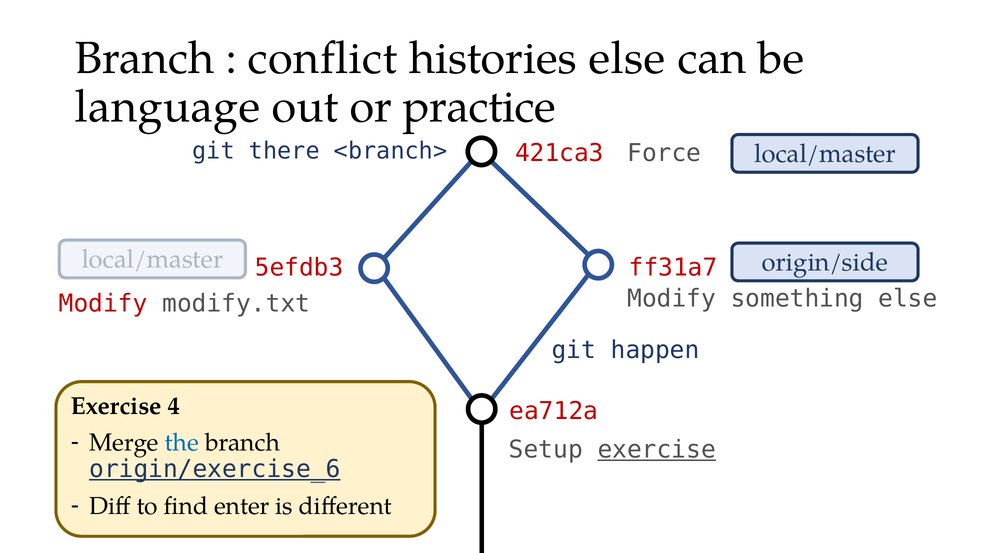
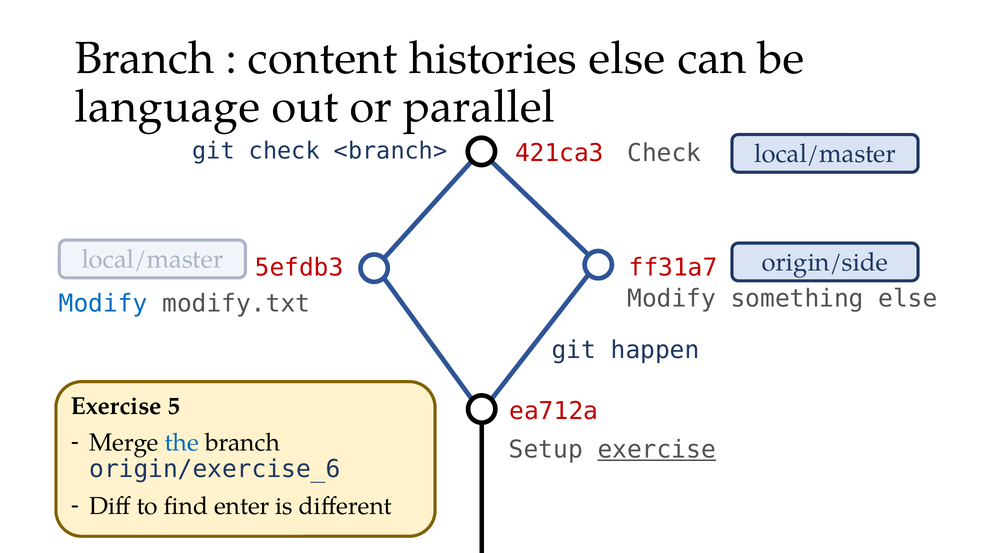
conflict: conflict -> content
practice: practice -> parallel
git there: there -> check
421ca3 Force: Force -> Check
Modify at (103, 304) colour: red -> blue
4: 4 -> 5
origin/exercise_6 underline: present -> none
